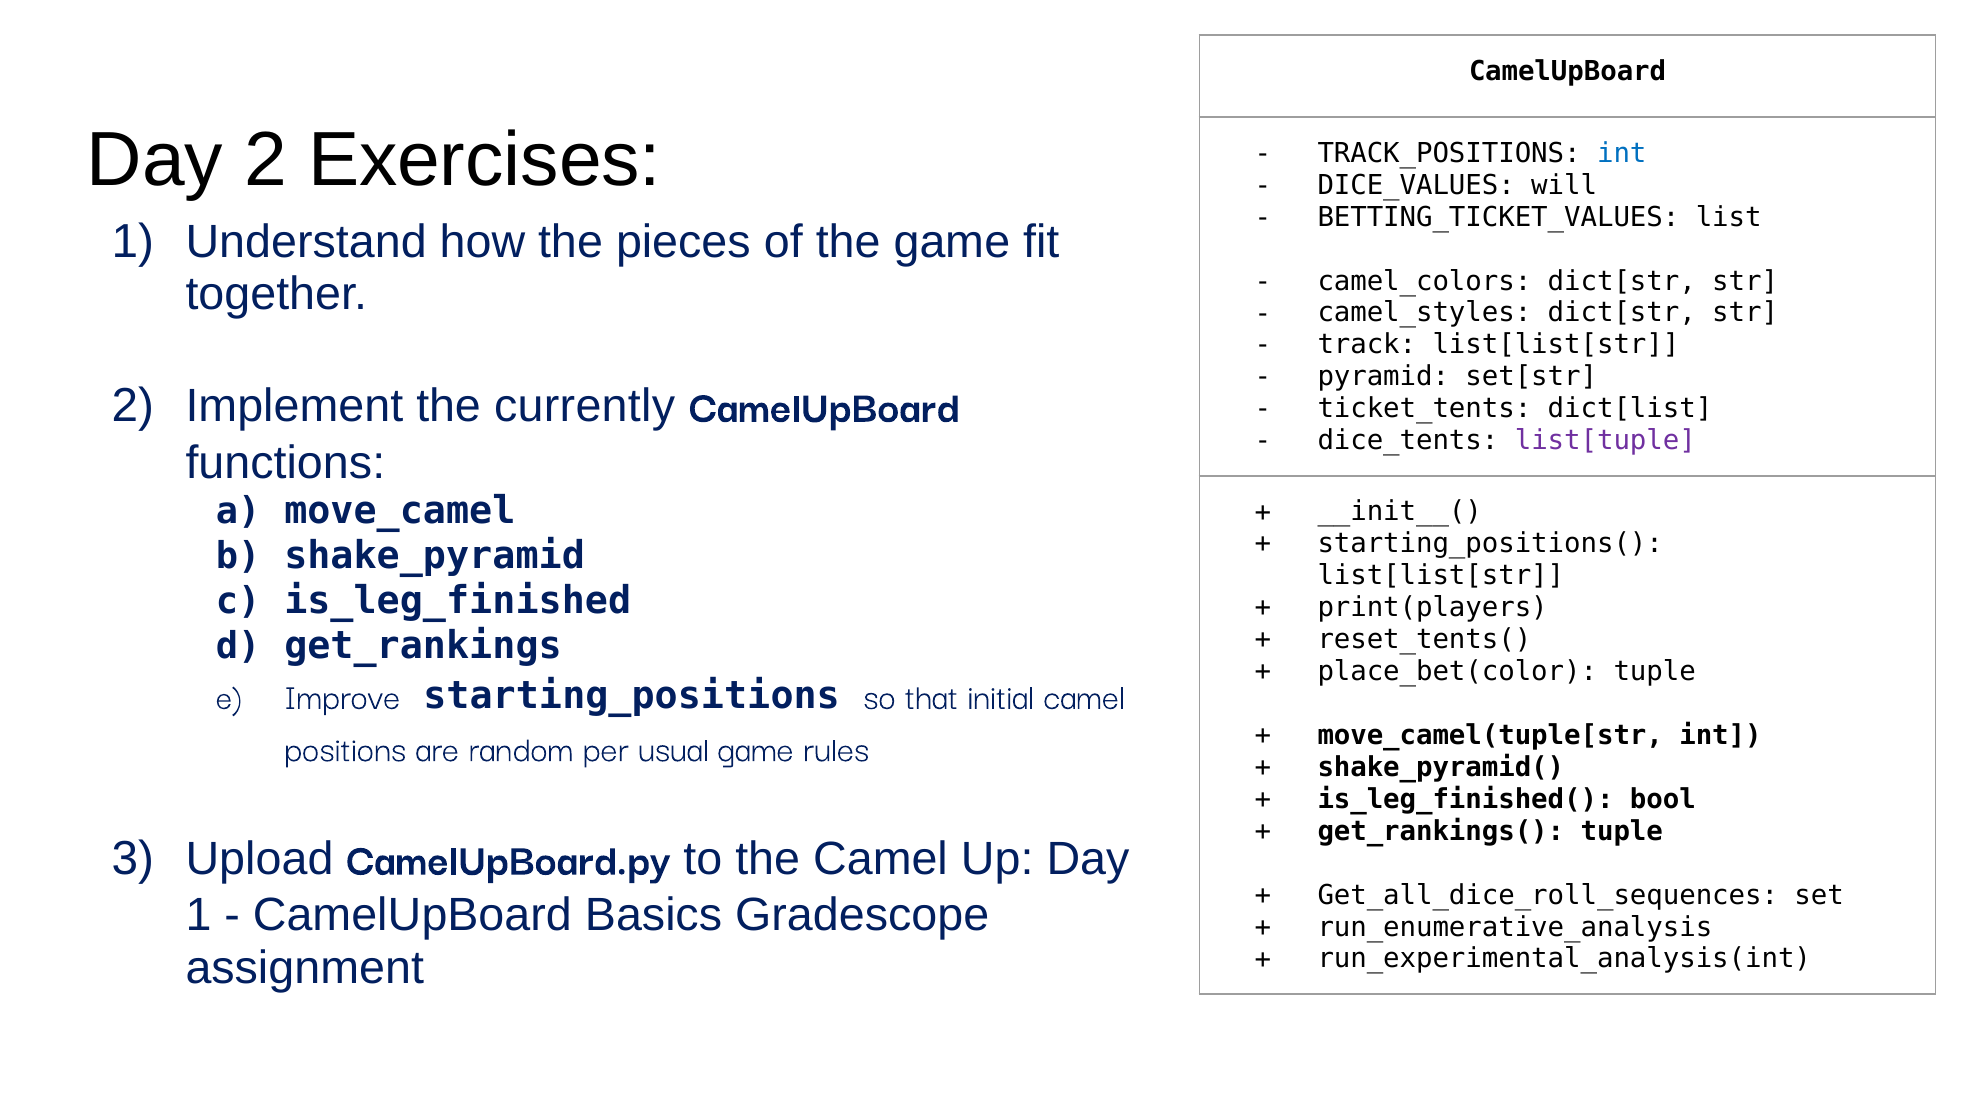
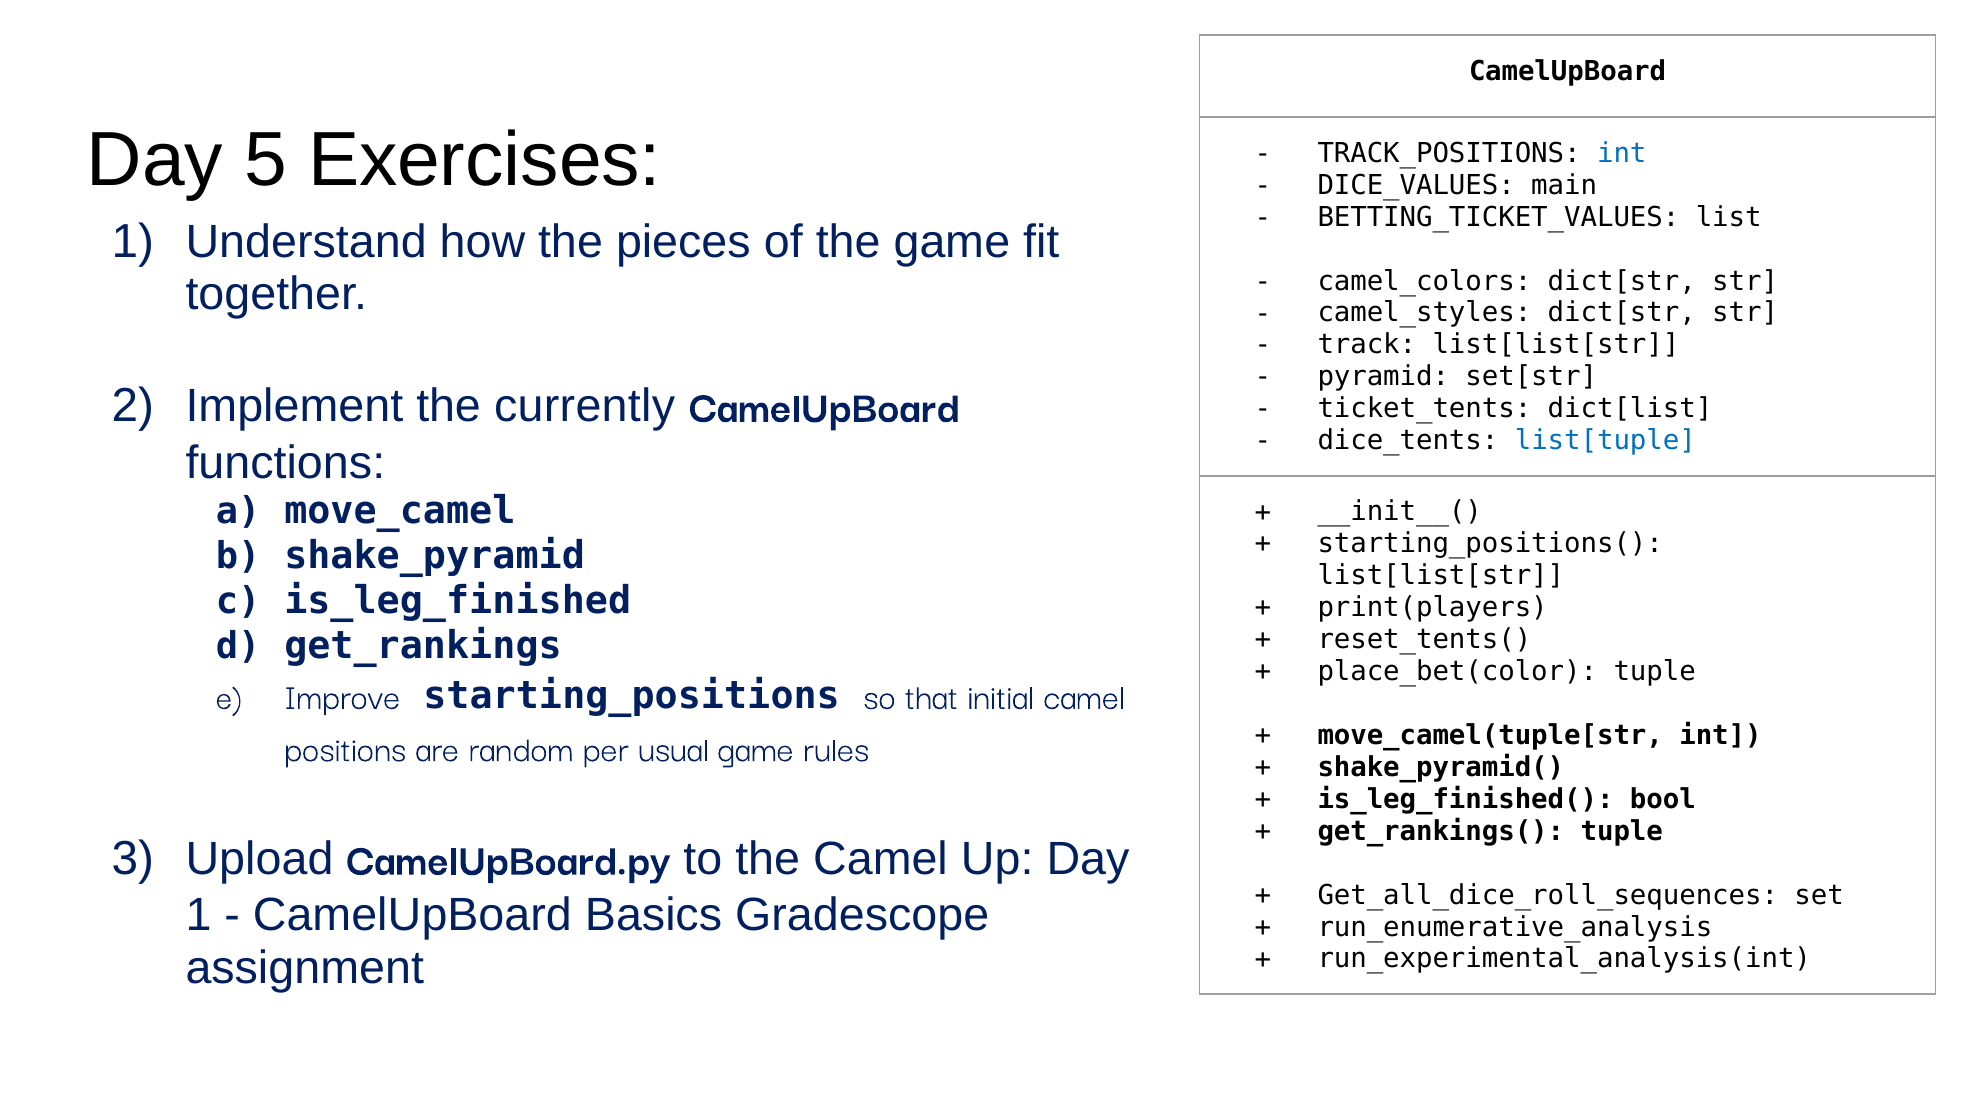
Day 2: 2 -> 5
will: will -> main
list[tuple colour: purple -> blue
